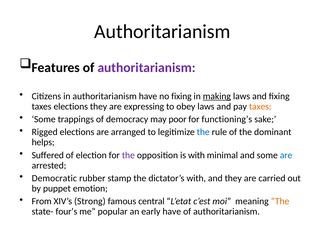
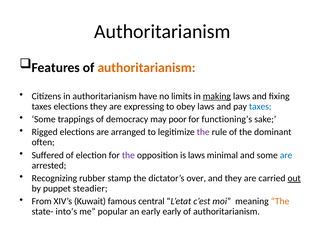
authoritarianism at (147, 68) colour: purple -> orange
no fixing: fixing -> limits
taxes at (260, 106) colour: orange -> blue
the at (203, 132) colour: blue -> purple
helps: helps -> often
is with: with -> laws
Democratic: Democratic -> Recognizing
dictator’s with: with -> over
out underline: none -> present
emotion: emotion -> steadier
Strong: Strong -> Kuwait
four’s: four’s -> into’s
early have: have -> early
